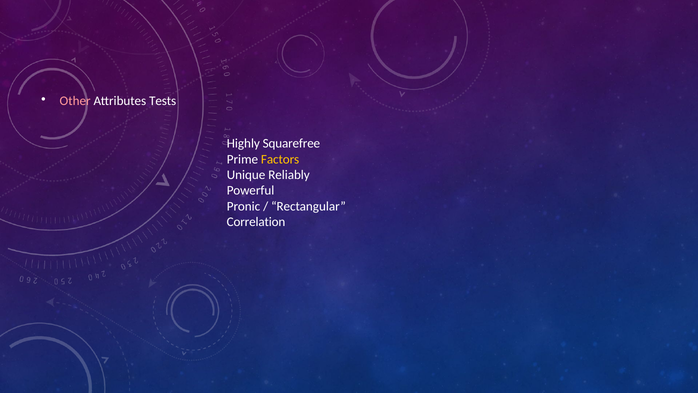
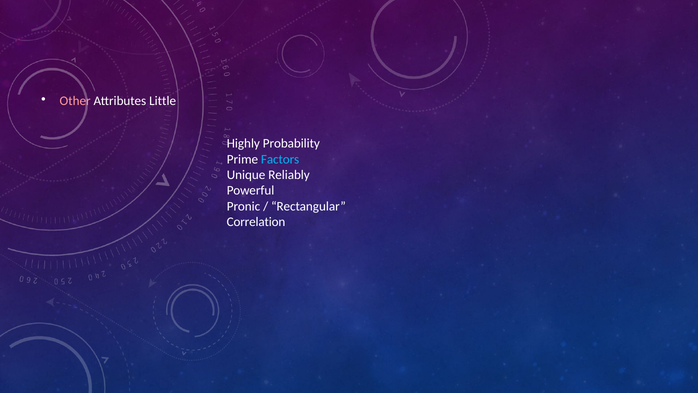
Tests: Tests -> Little
Squarefree: Squarefree -> Probability
Factors colour: yellow -> light blue
